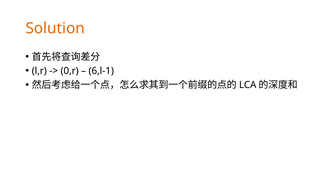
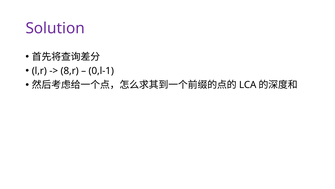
Solution colour: orange -> purple
0,r: 0,r -> 8,r
6,l-1: 6,l-1 -> 0,l-1
